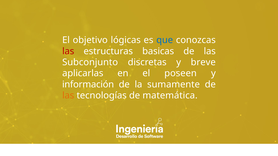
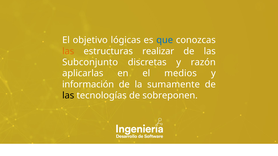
las at (68, 51) colour: red -> orange
basicas: basicas -> realizar
breve: breve -> razón
poseen: poseen -> medios
las at (68, 96) colour: orange -> black
matemática: matemática -> sobreponen
